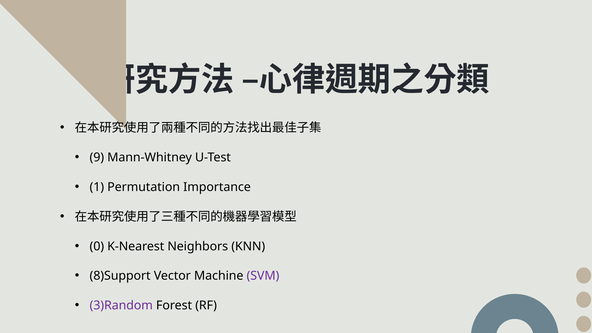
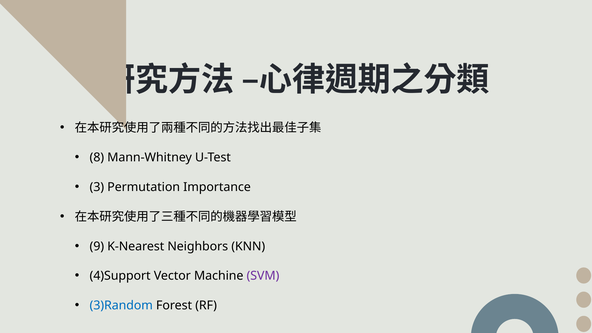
9: 9 -> 8
1: 1 -> 3
0: 0 -> 9
8)Support: 8)Support -> 4)Support
3)Random colour: purple -> blue
